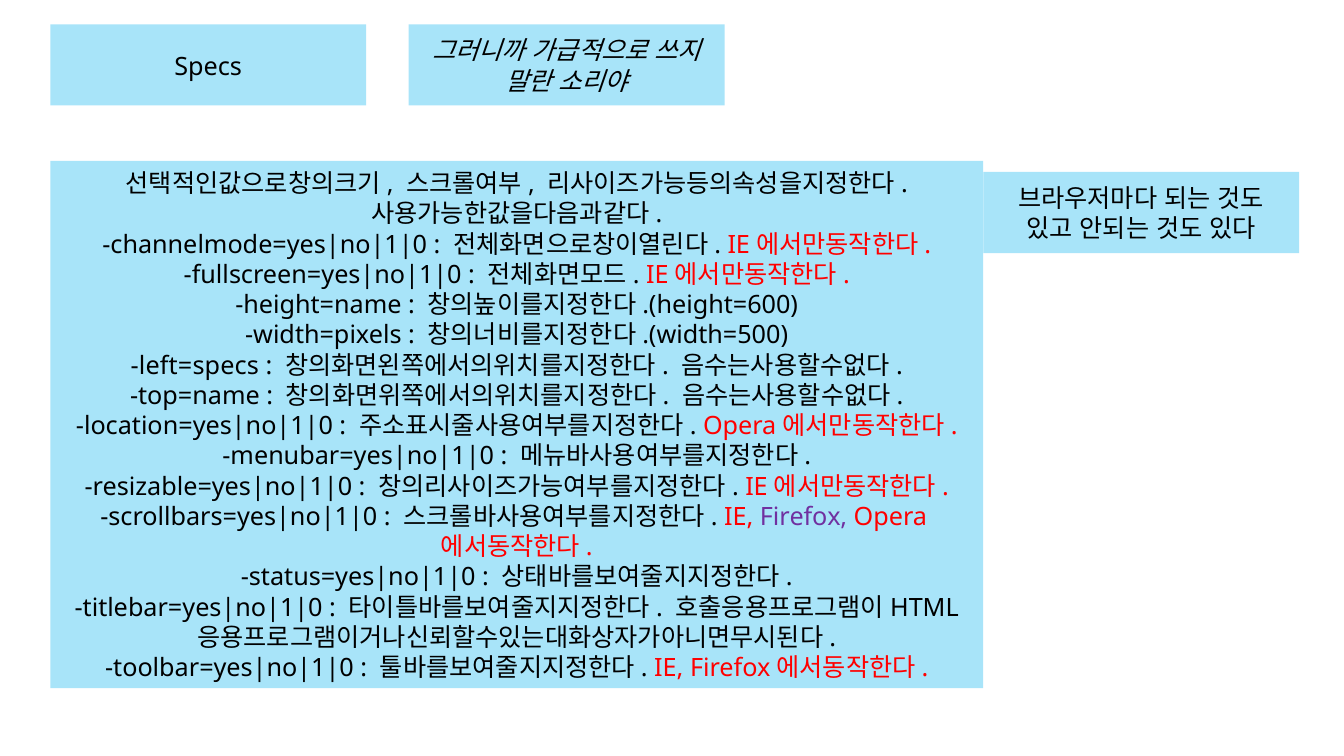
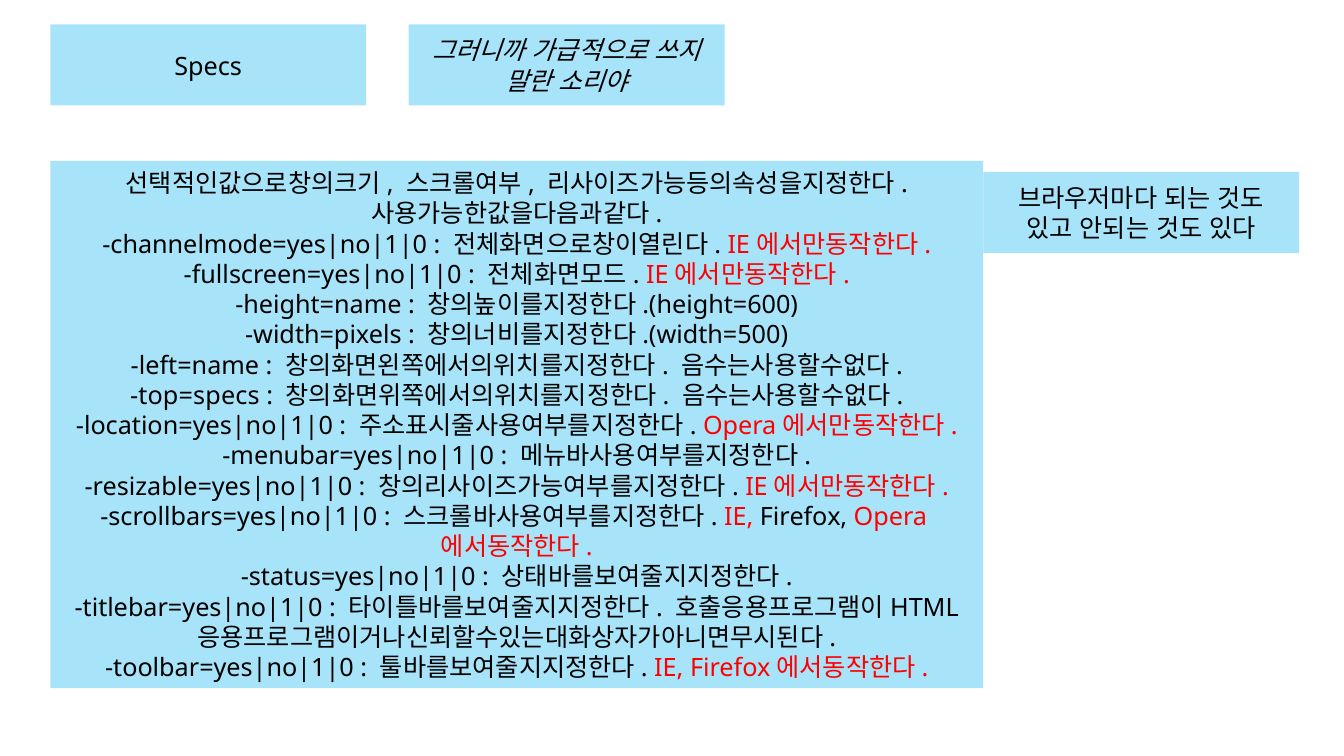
left=specs: left=specs -> left=name
top=name: top=name -> top=specs
Firefox colour: purple -> black
